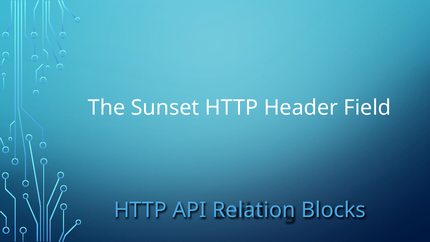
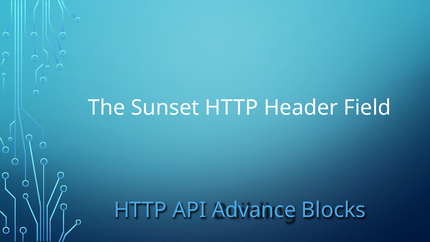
Relation: Relation -> Advance
